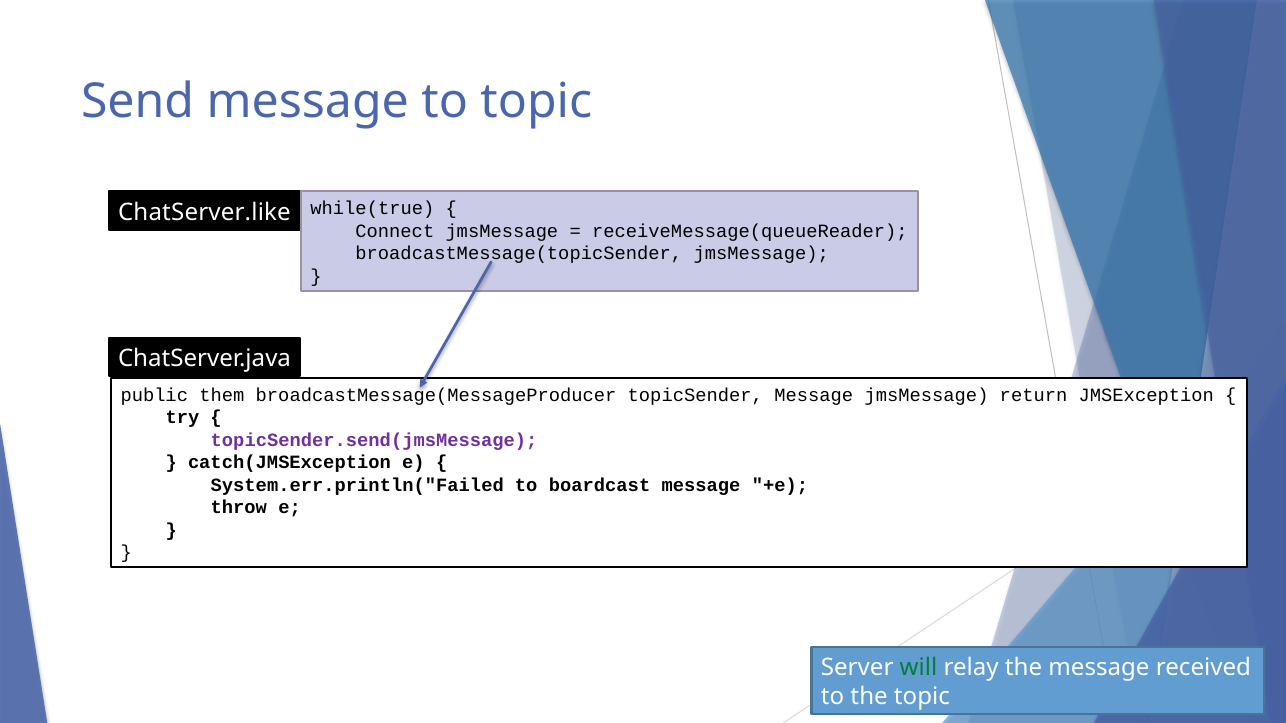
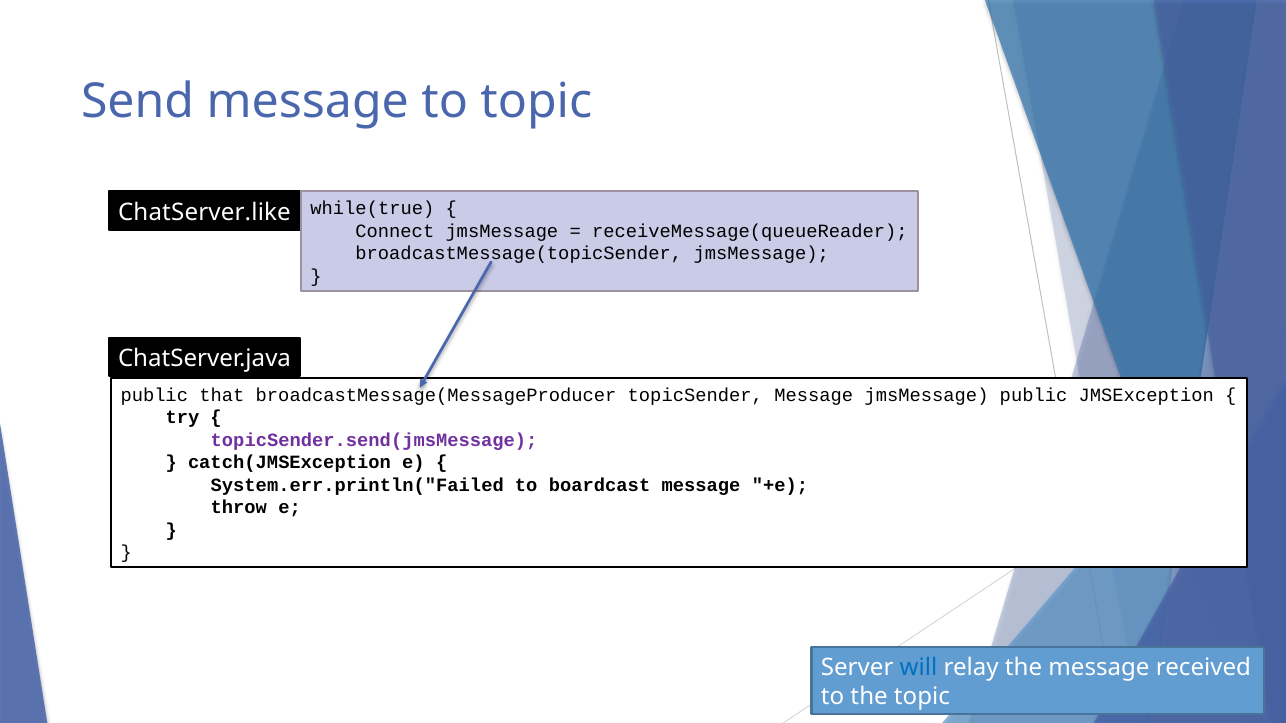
them: them -> that
jmsMessage return: return -> public
will colour: green -> blue
